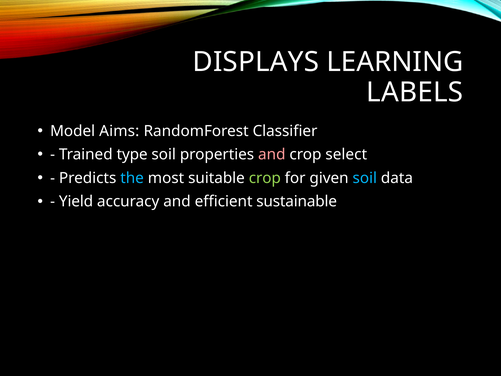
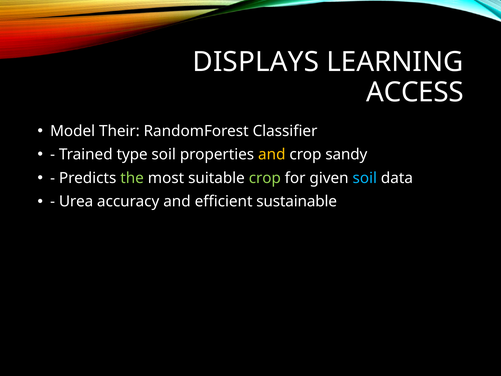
LABELS: LABELS -> ACCESS
Aims: Aims -> Their
and at (272, 154) colour: pink -> yellow
select: select -> sandy
the colour: light blue -> light green
Yield: Yield -> Urea
